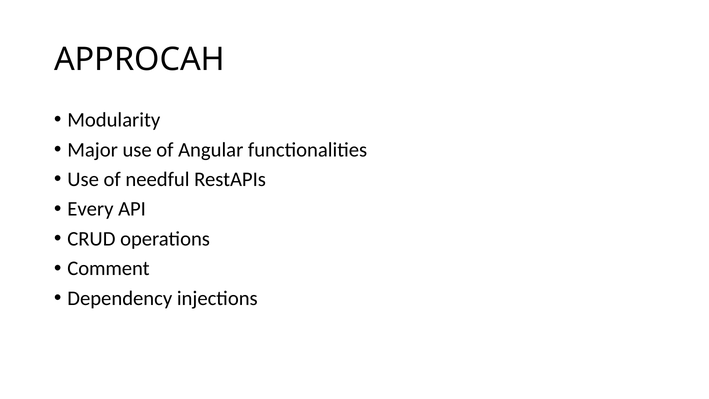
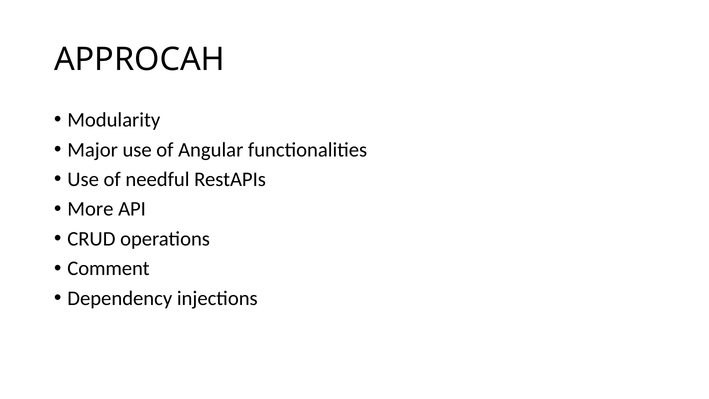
Every: Every -> More
